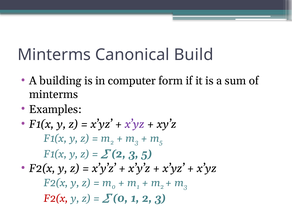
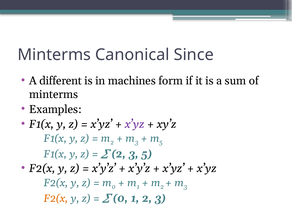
Build: Build -> Since
building: building -> different
computer: computer -> machines
F2(x at (56, 198) colour: red -> orange
